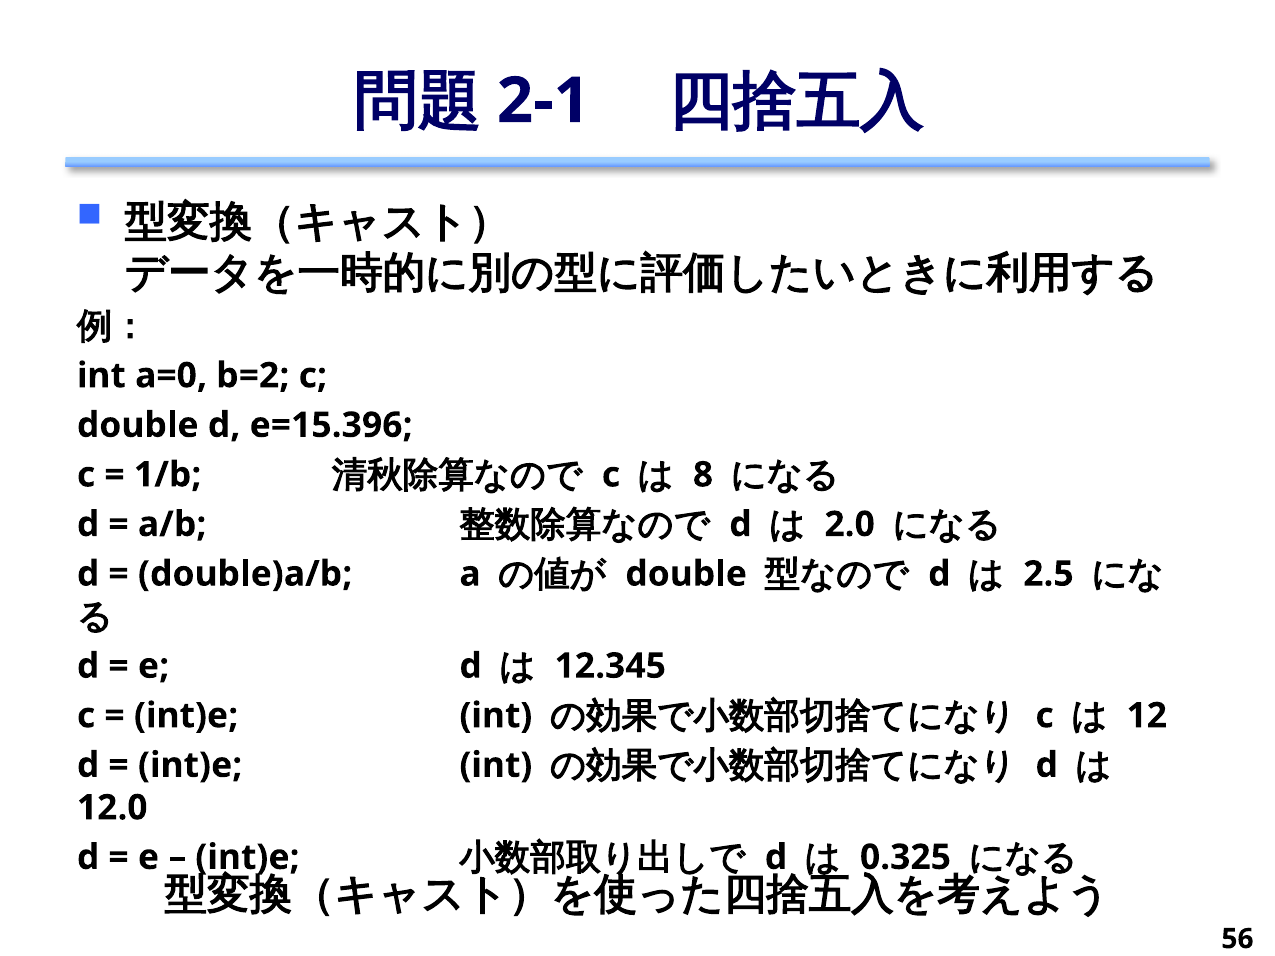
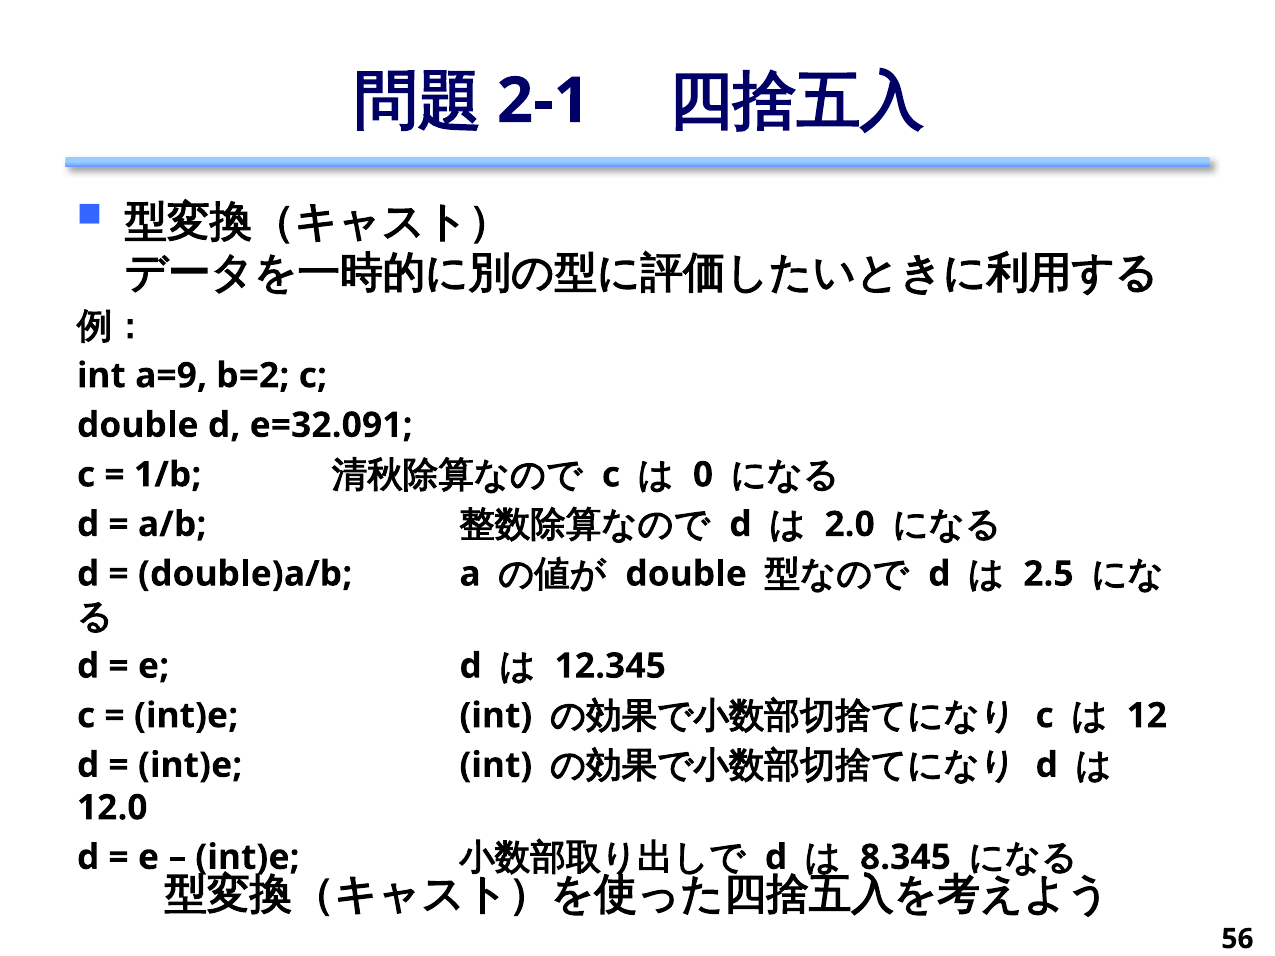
a=0: a=0 -> a=9
e=15.396: e=15.396 -> e=32.091
8: 8 -> 0
0.325: 0.325 -> 8.345
